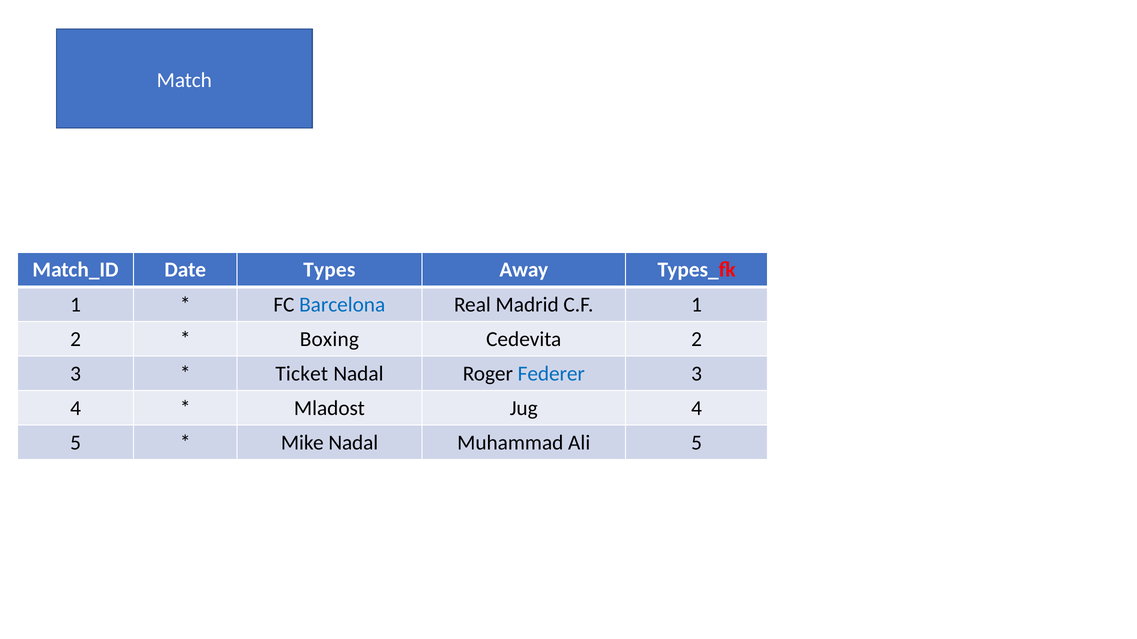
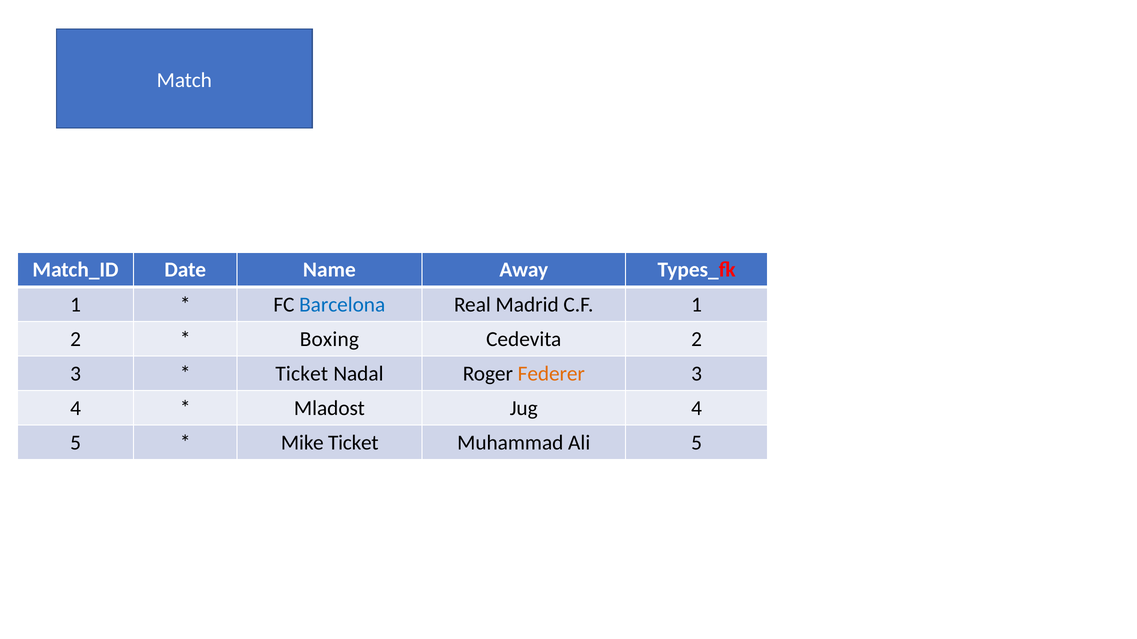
Types: Types -> Name
Federer colour: blue -> orange
Mike Nadal: Nadal -> Ticket
